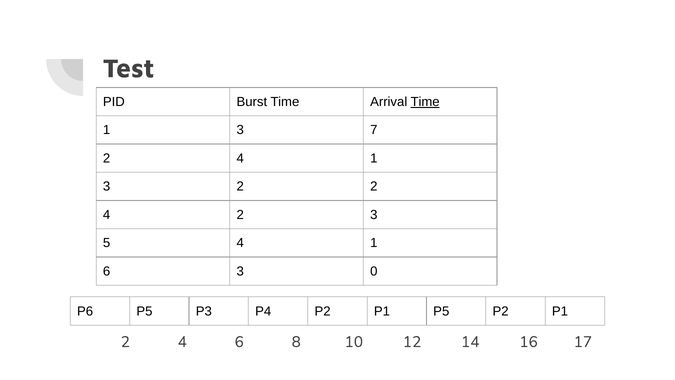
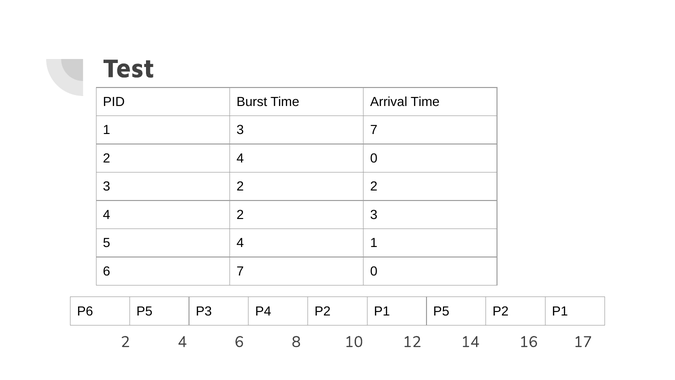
Time at (425, 102) underline: present -> none
2 4 1: 1 -> 0
6 3: 3 -> 7
